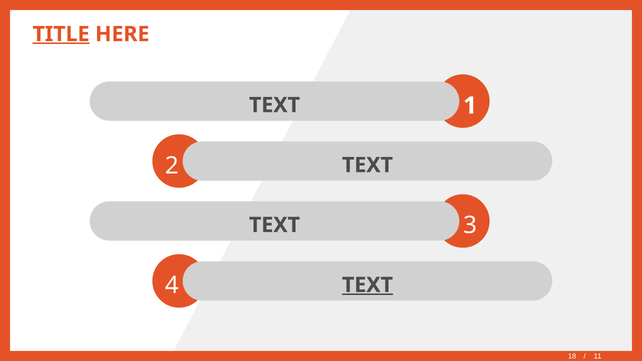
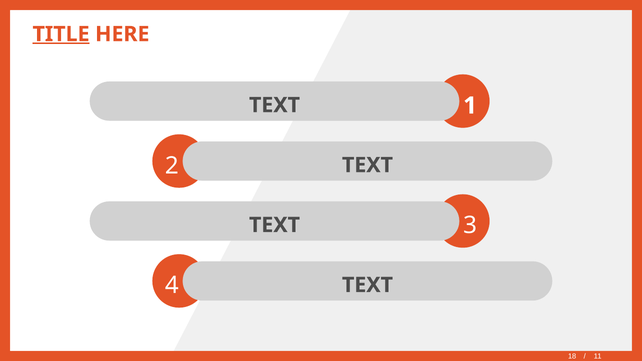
TEXT at (367, 285) underline: present -> none
